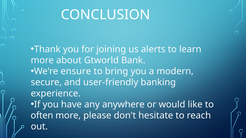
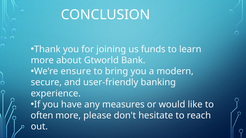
alerts: alerts -> funds
anywhere: anywhere -> measures
